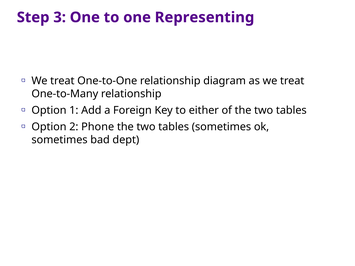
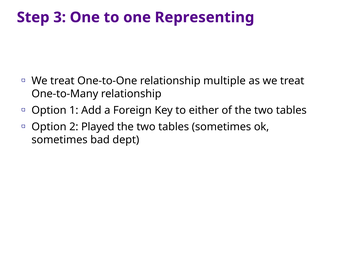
diagram: diagram -> multiple
Phone: Phone -> Played
